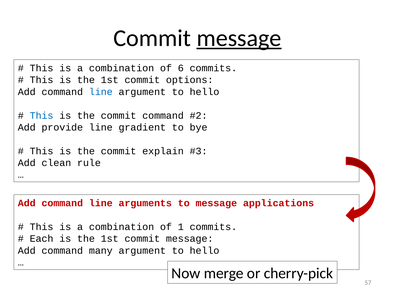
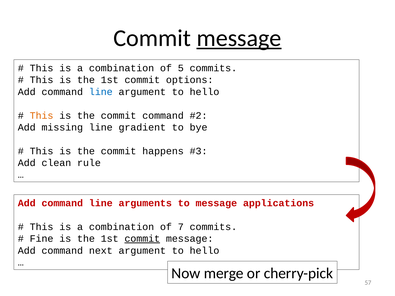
6: 6 -> 5
This at (42, 116) colour: blue -> orange
provide: provide -> missing
explain: explain -> happens
1: 1 -> 7
Each: Each -> Fine
commit at (142, 239) underline: none -> present
many: many -> next
